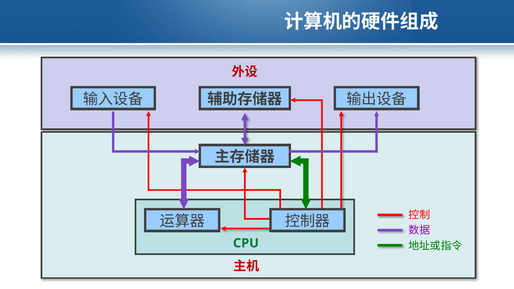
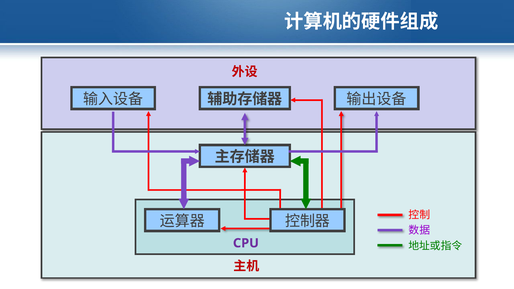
CPU colour: green -> purple
